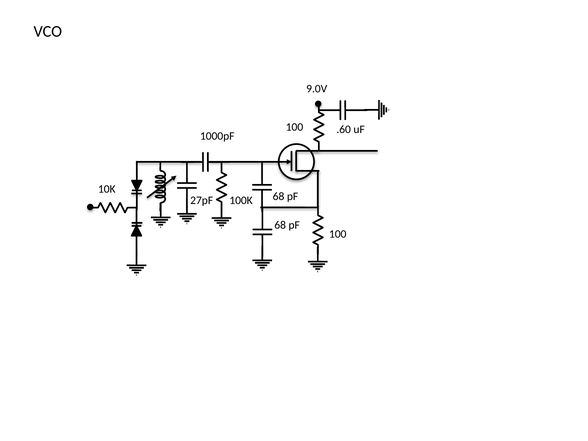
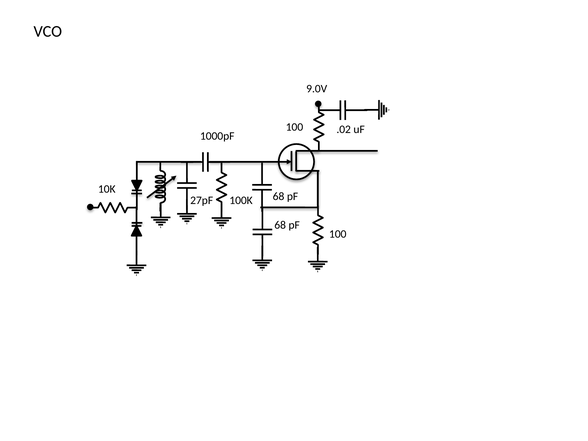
.60: .60 -> .02
